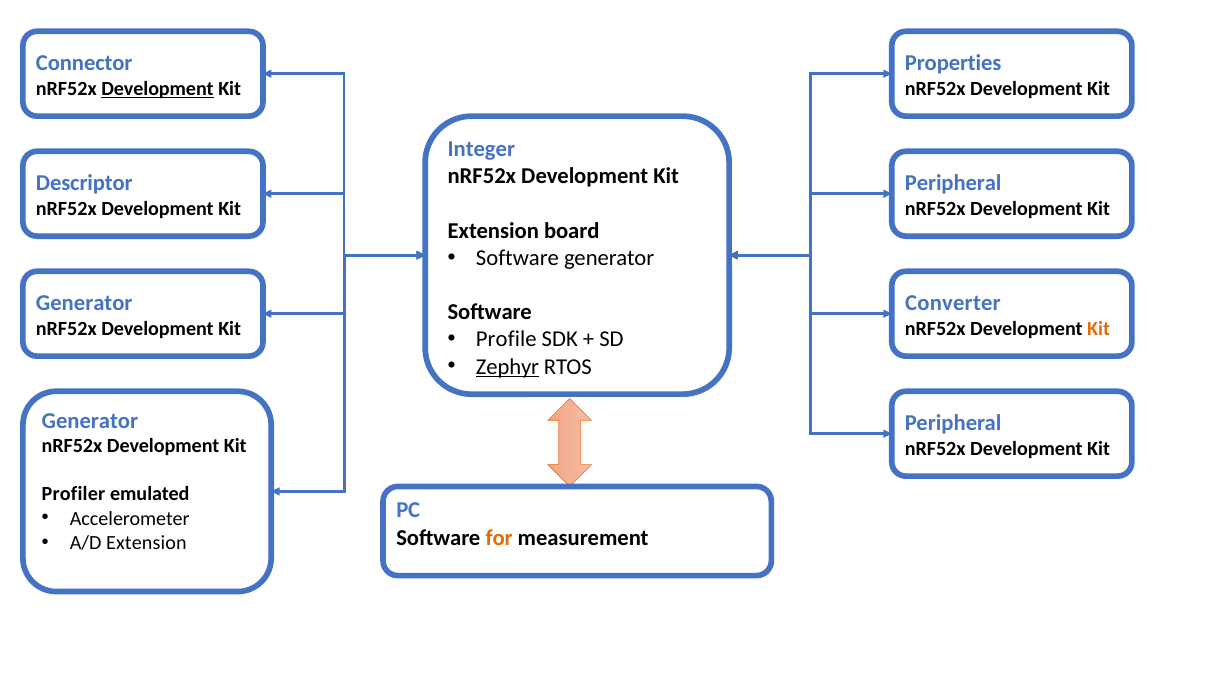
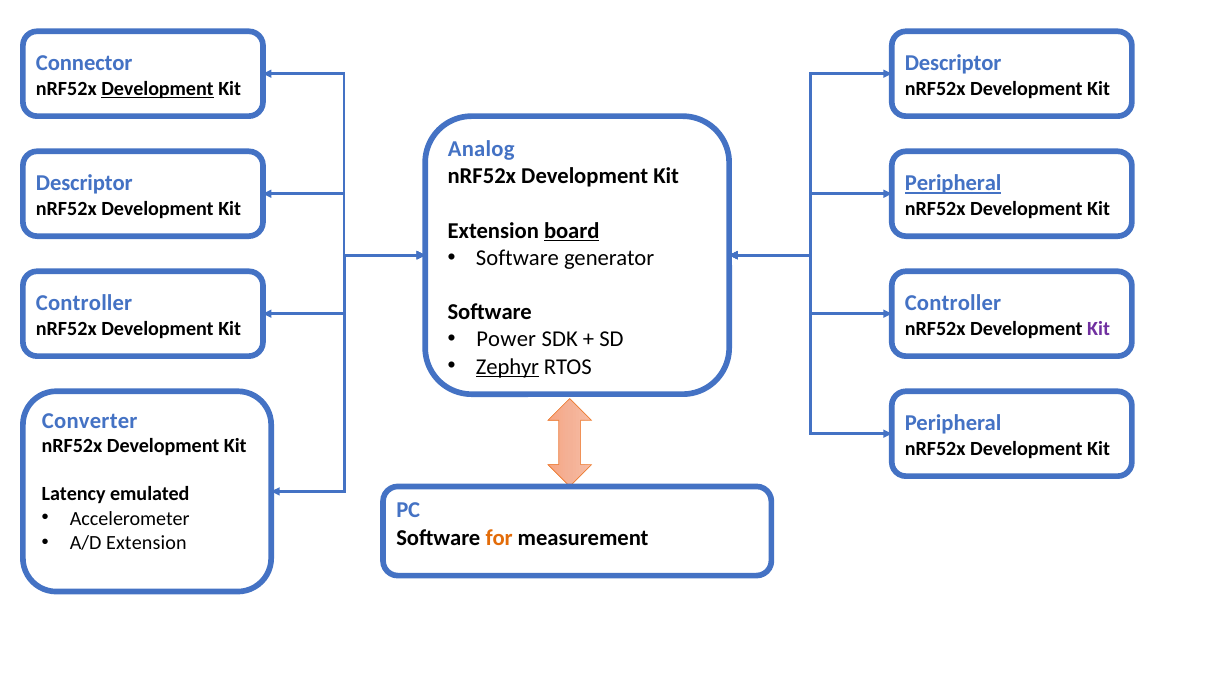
Properties at (953, 63): Properties -> Descriptor
Integer: Integer -> Analog
Peripheral at (953, 183) underline: none -> present
board underline: none -> present
Generator at (84, 303): Generator -> Controller
Converter at (953, 303): Converter -> Controller
Kit at (1099, 329) colour: orange -> purple
Profile: Profile -> Power
Generator at (90, 421): Generator -> Converter
Profiler: Profiler -> Latency
